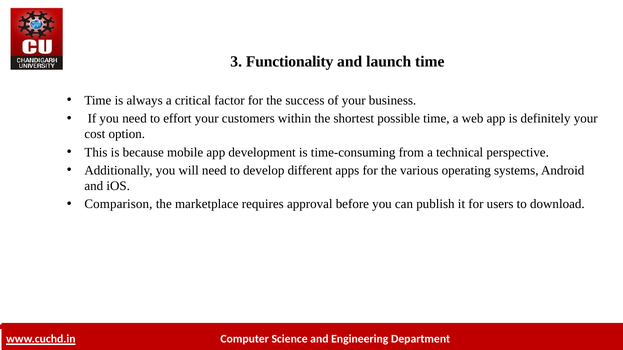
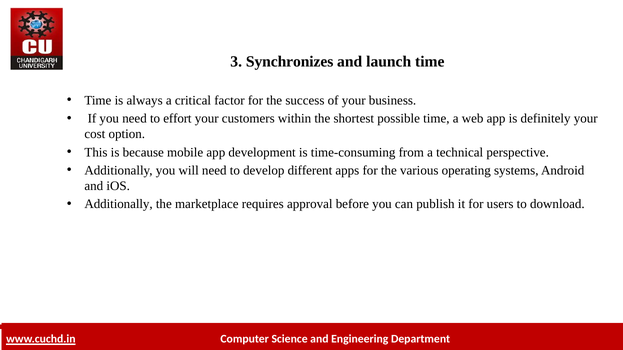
Functionality: Functionality -> Synchronizes
Comparison at (118, 204): Comparison -> Additionally
